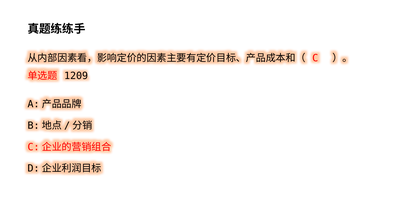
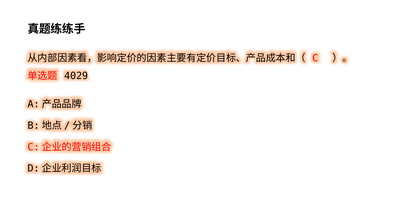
1209: 1209 -> 4029
